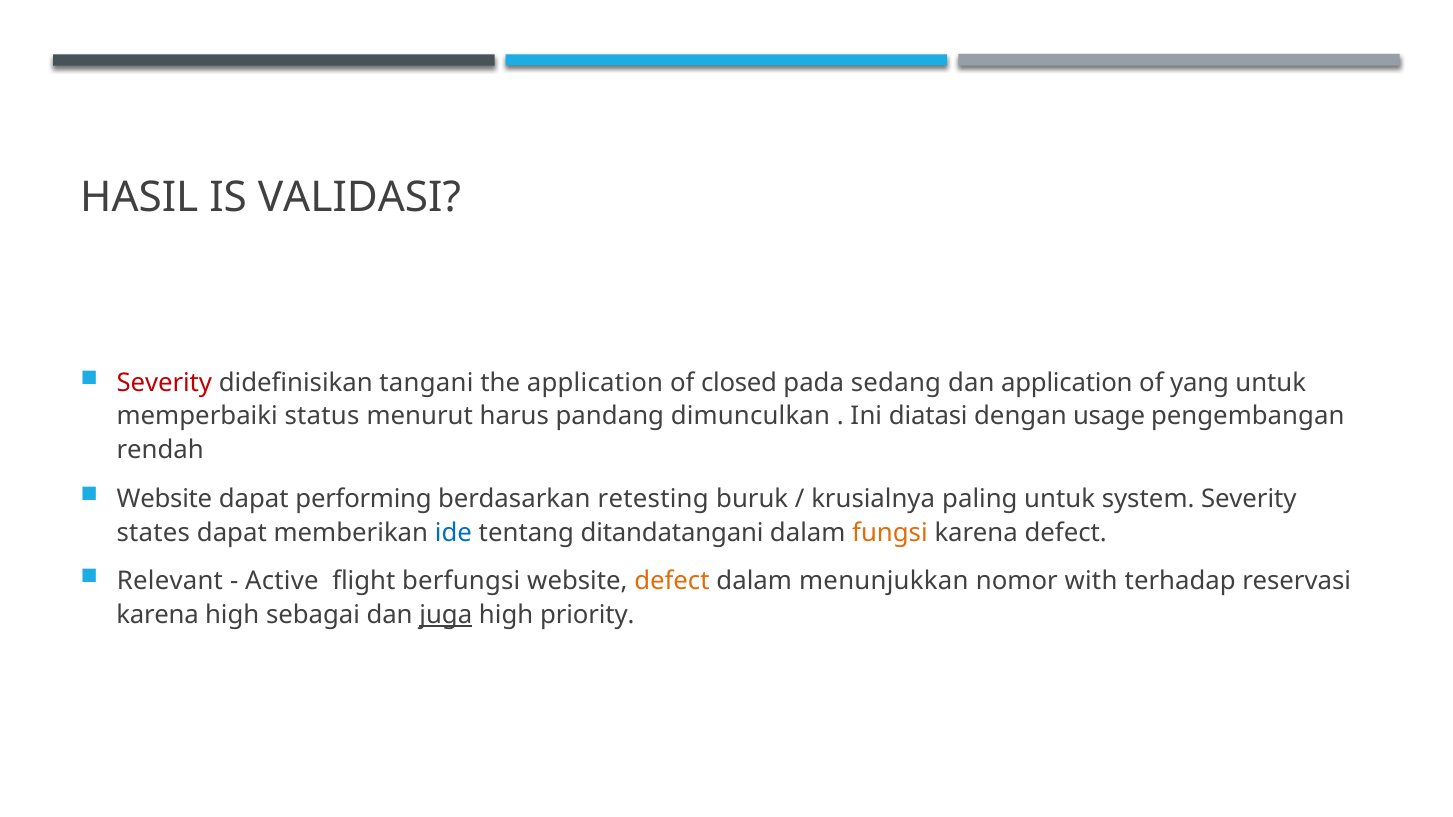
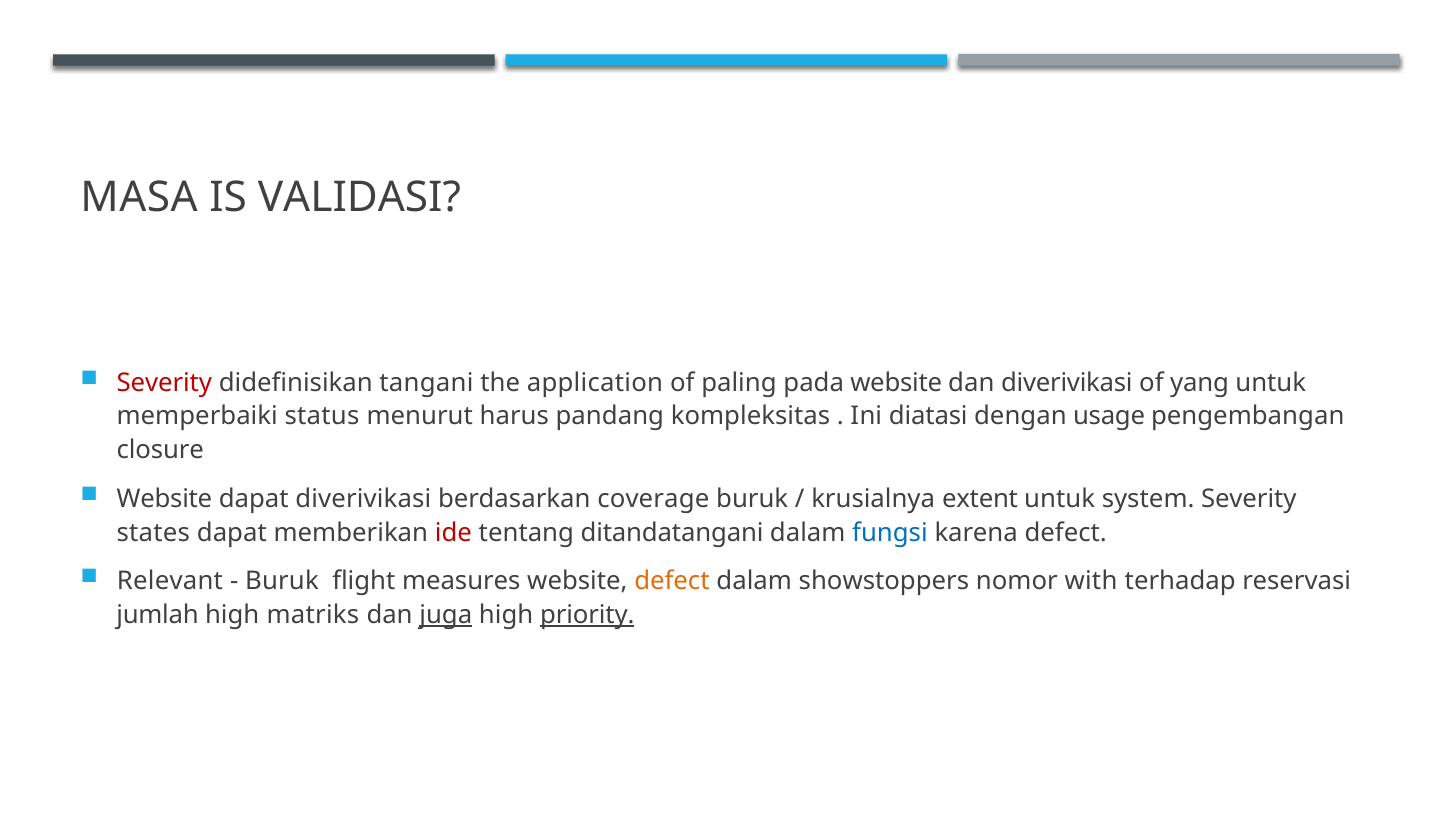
HASIL: HASIL -> MASA
closed: closed -> paling
pada sedang: sedang -> website
dan application: application -> diverivikasi
dimunculkan: dimunculkan -> kompleksitas
rendah: rendah -> closure
dapat performing: performing -> diverivikasi
retesting: retesting -> coverage
paling: paling -> extent
ide colour: blue -> red
fungsi colour: orange -> blue
Active at (282, 581): Active -> Buruk
berfungsi: berfungsi -> measures
menunjukkan: menunjukkan -> showstoppers
karena at (158, 615): karena -> jumlah
sebagai: sebagai -> matriks
priority underline: none -> present
